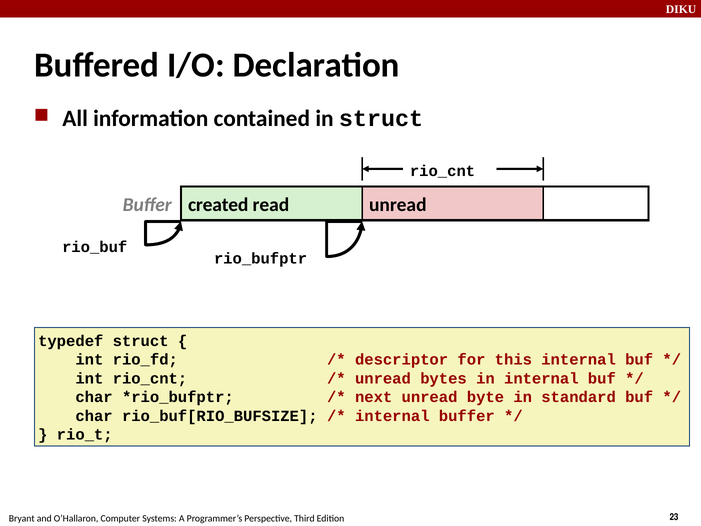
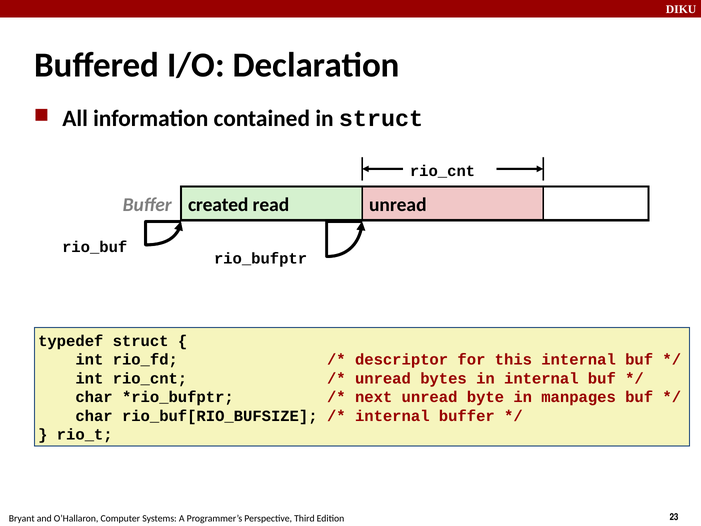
standard: standard -> manpages
